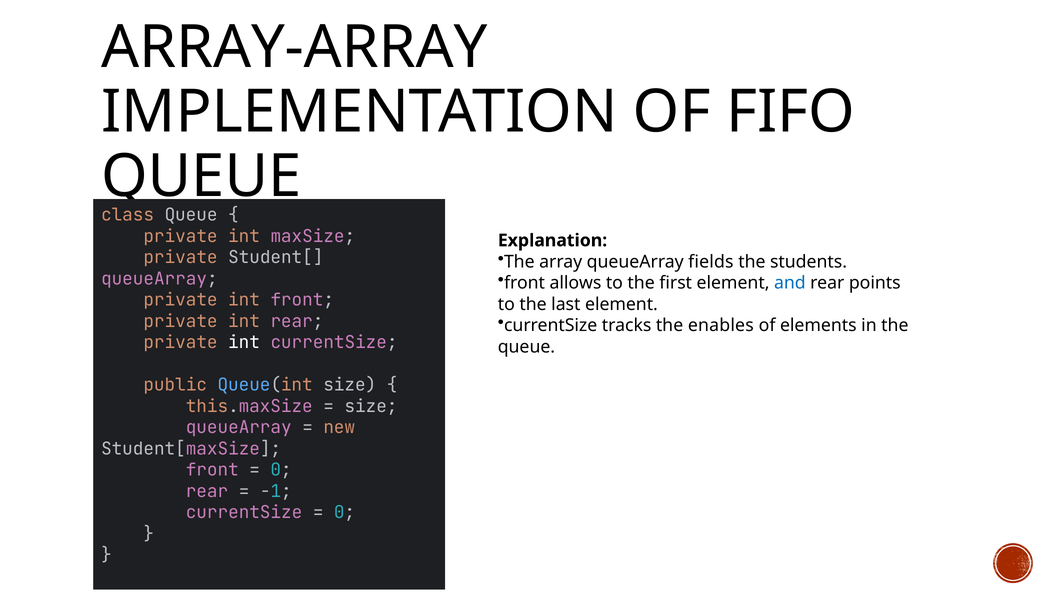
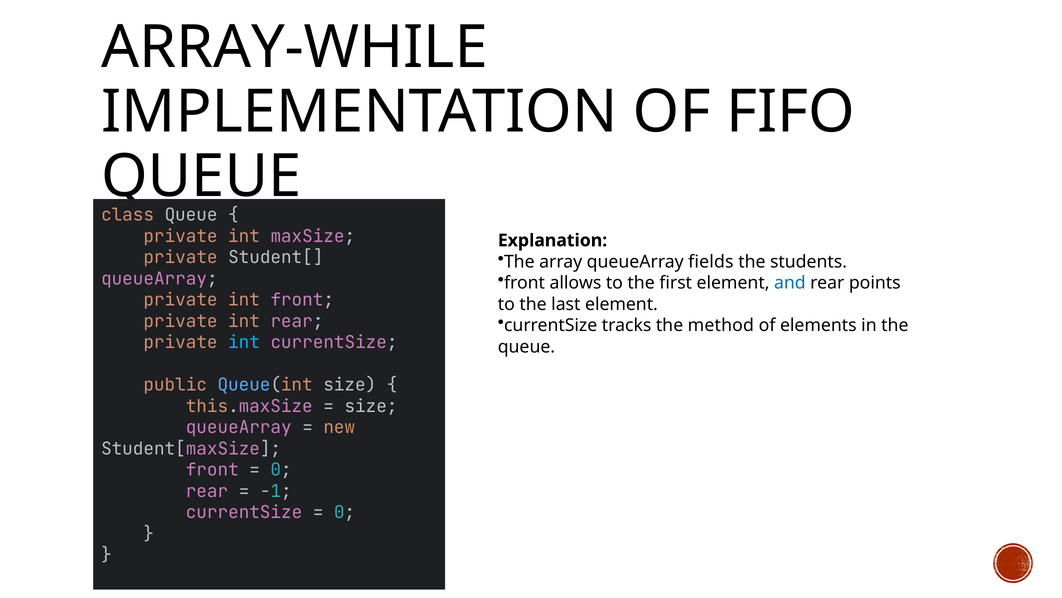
ARRAY-ARRAY: ARRAY-ARRAY -> ARRAY-WHILE
enables: enables -> method
int at (244, 342) colour: white -> light blue
